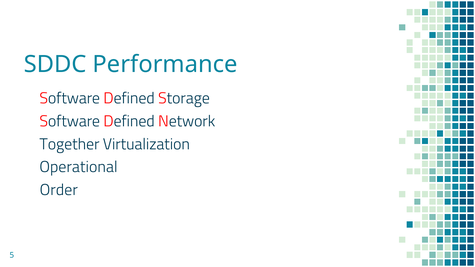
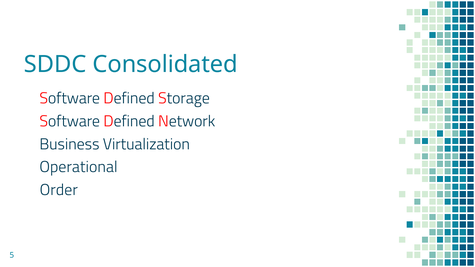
Performance: Performance -> Consolidated
Together: Together -> Business
